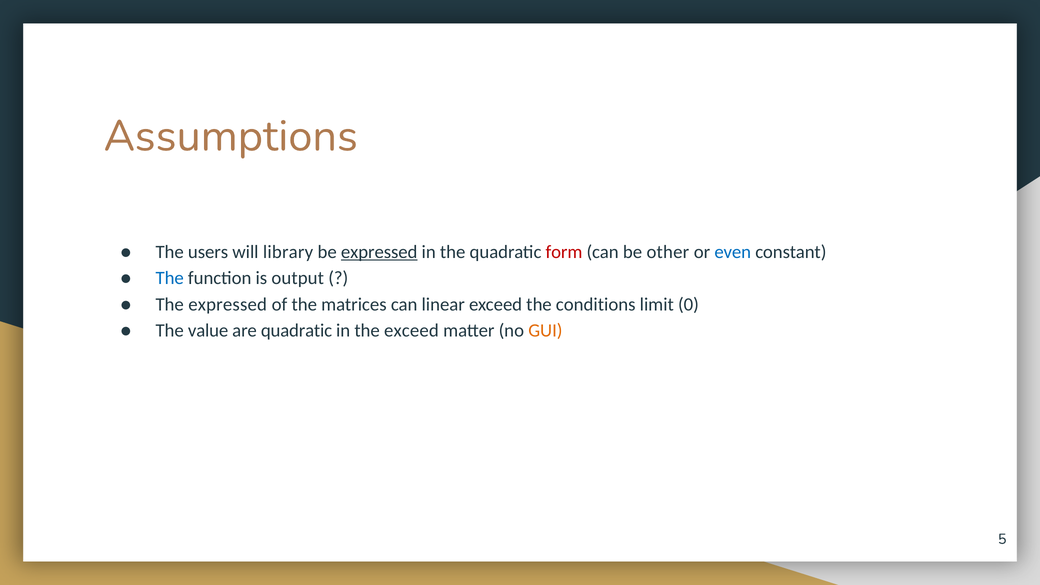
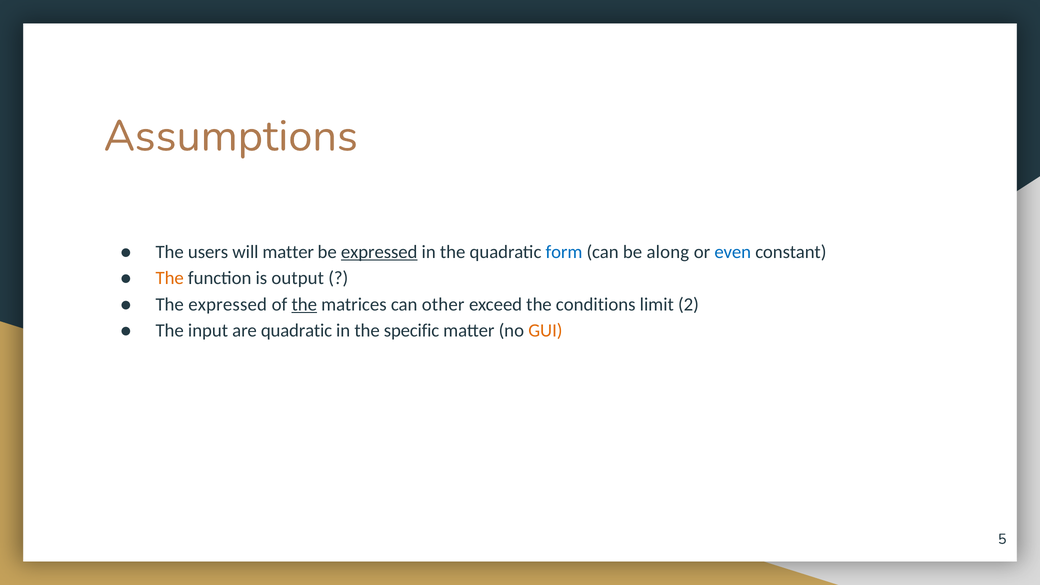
will library: library -> matter
form colour: red -> blue
other: other -> along
The at (170, 278) colour: blue -> orange
the at (304, 304) underline: none -> present
linear: linear -> other
0: 0 -> 2
value: value -> input
the exceed: exceed -> specific
